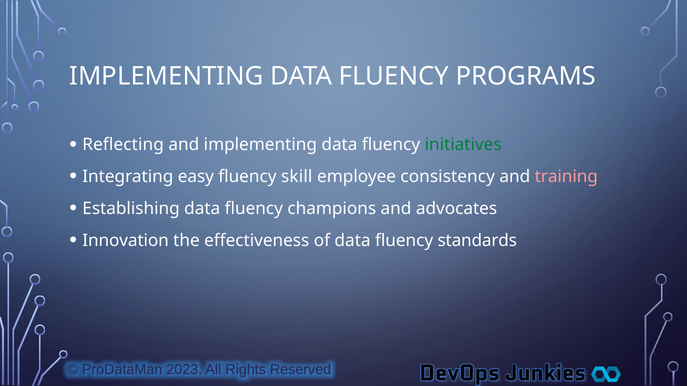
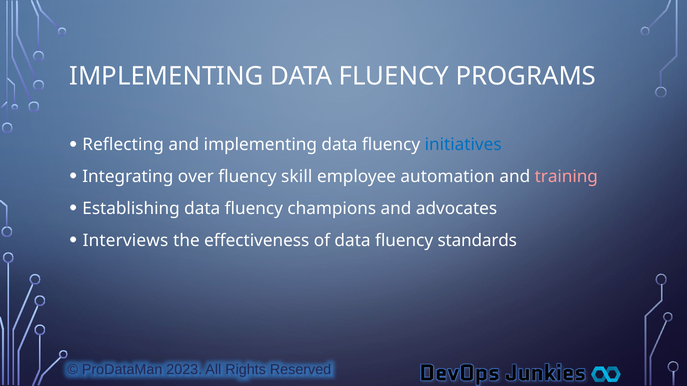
initiatives colour: green -> blue
easy: easy -> over
consistency: consistency -> automation
Innovation: Innovation -> Interviews
